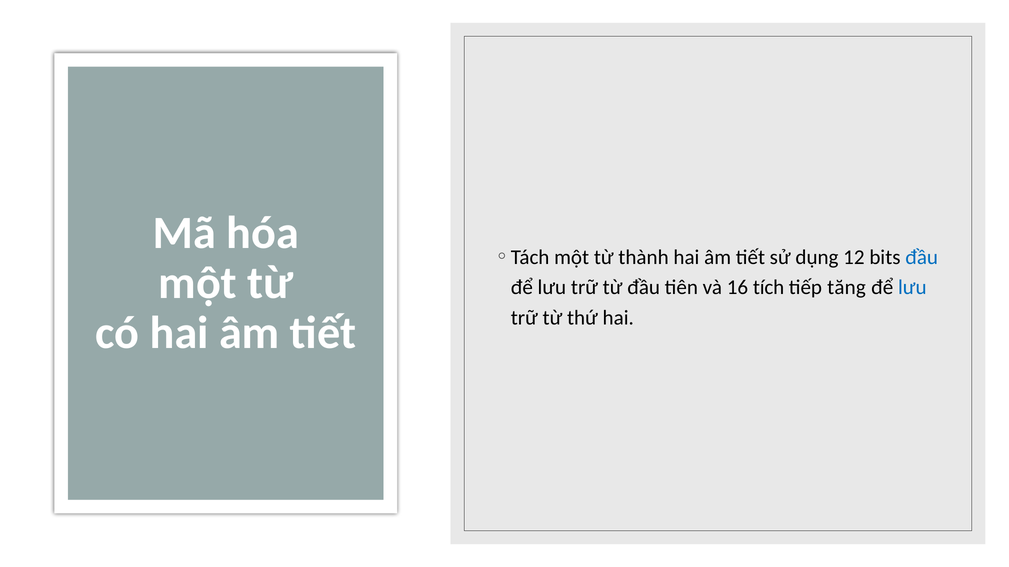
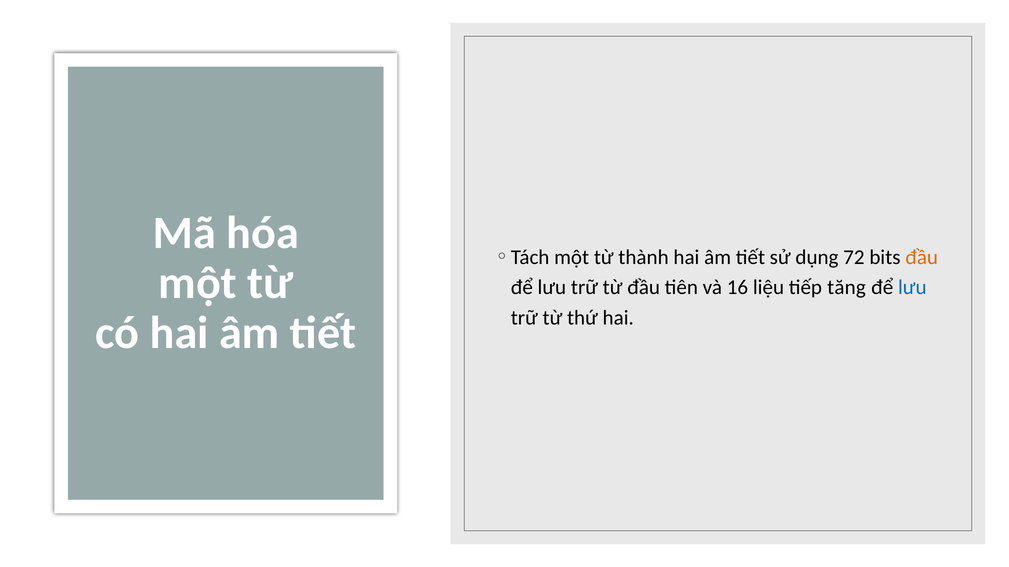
12: 12 -> 72
đầu at (922, 257) colour: blue -> orange
tích: tích -> liệu
